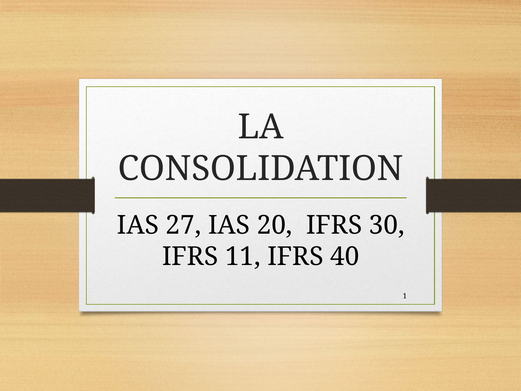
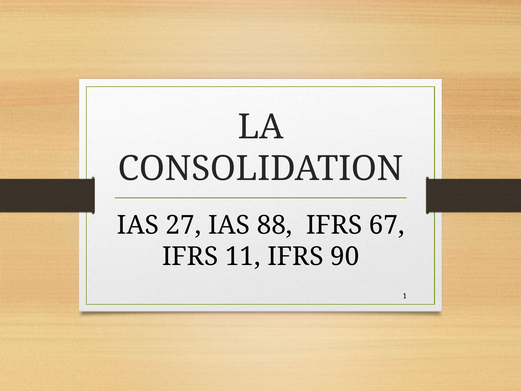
20: 20 -> 88
30: 30 -> 67
40: 40 -> 90
